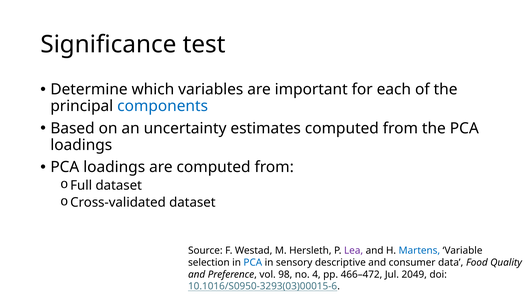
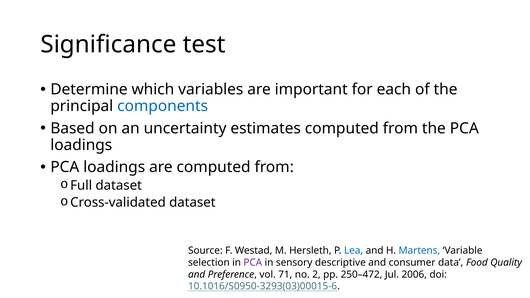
Lea colour: purple -> blue
PCA at (253, 263) colour: blue -> purple
98: 98 -> 71
4: 4 -> 2
466–472: 466–472 -> 250–472
2049: 2049 -> 2006
